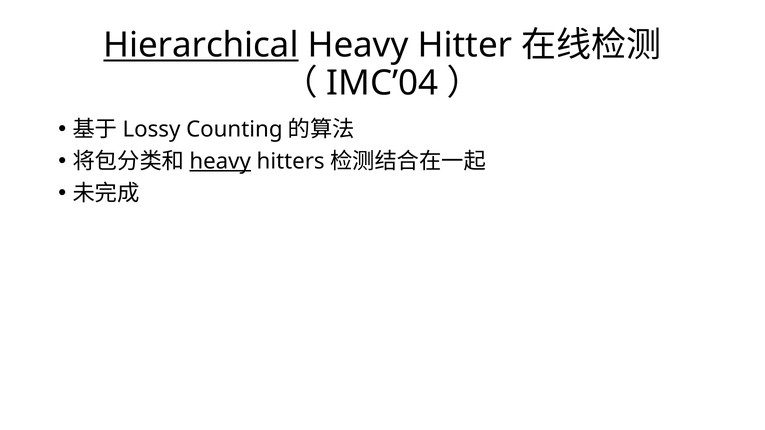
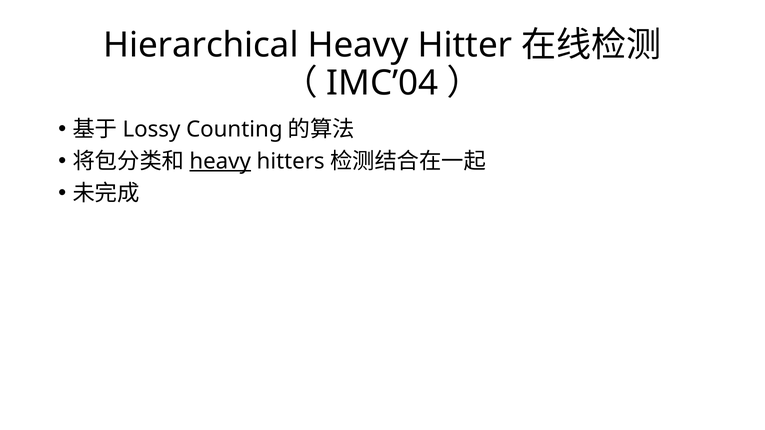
Hierarchical underline: present -> none
